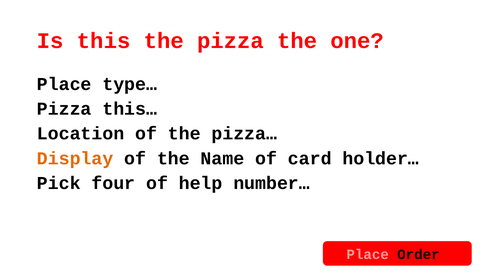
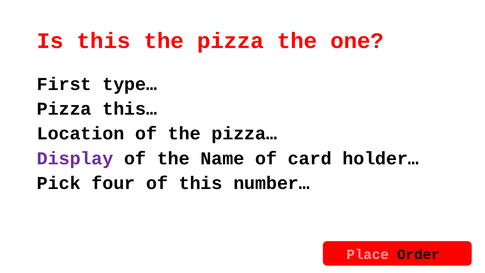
Place at (64, 84): Place -> First
Display colour: orange -> purple
of help: help -> this
